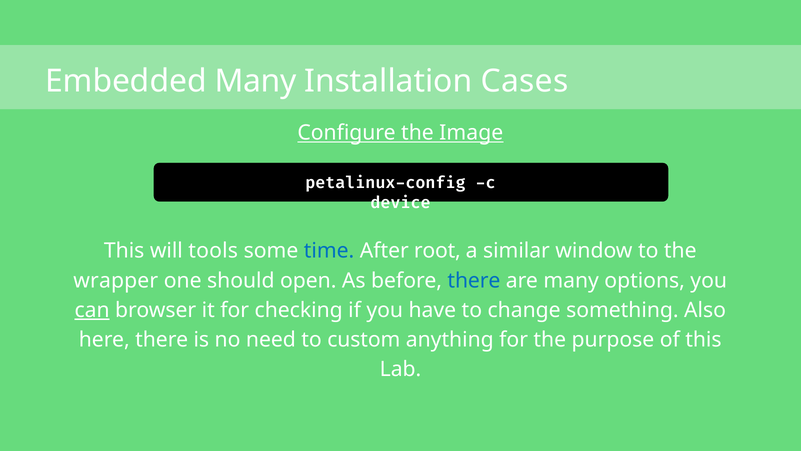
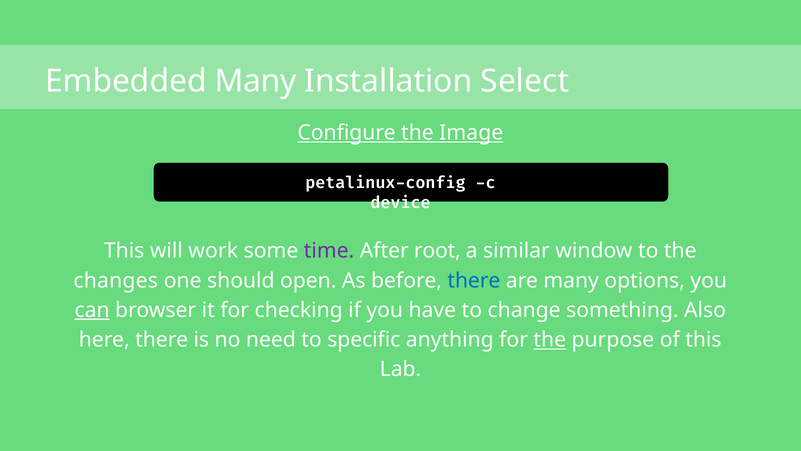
Cases: Cases -> Select
tools: tools -> work
time colour: blue -> purple
wrapper: wrapper -> changes
custom: custom -> specific
the at (550, 340) underline: none -> present
